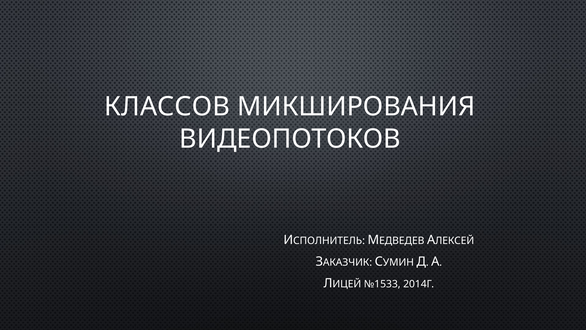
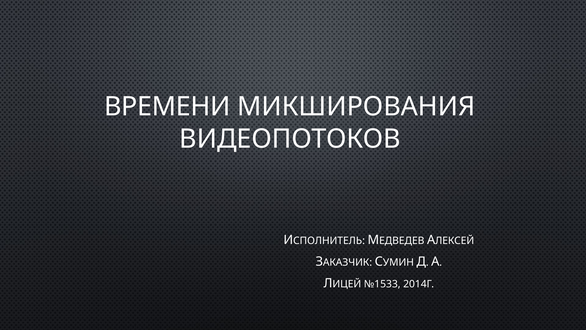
КЛАССОВ: КЛАССОВ -> ВРЕМЕНИ
